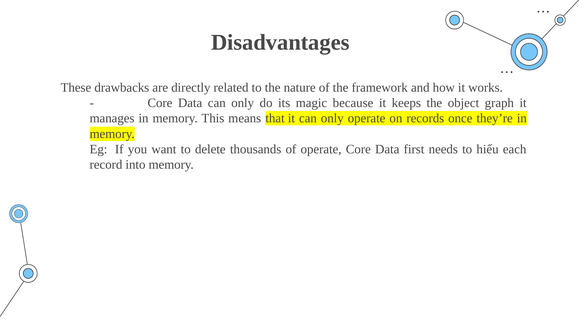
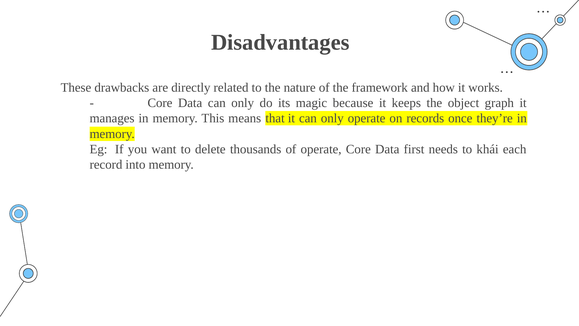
hiểu: hiểu -> khái
